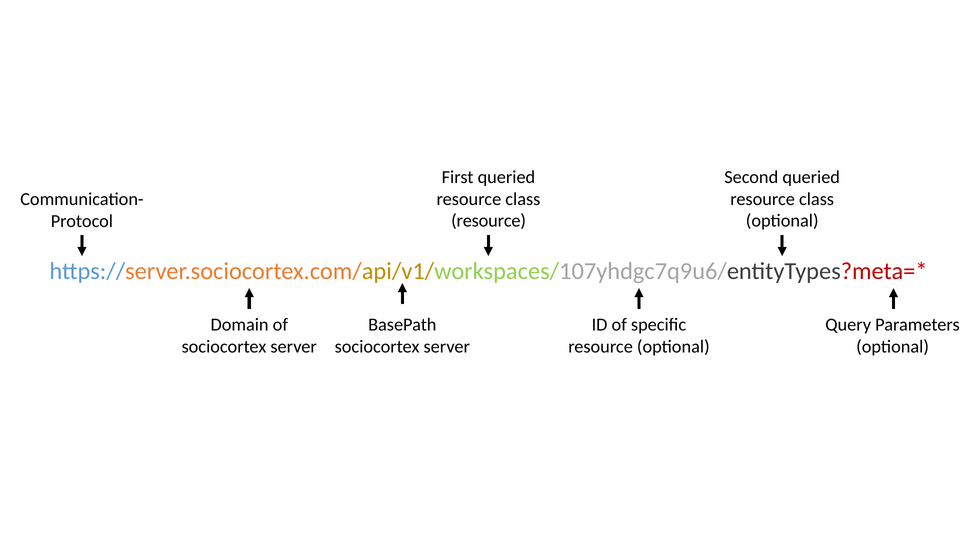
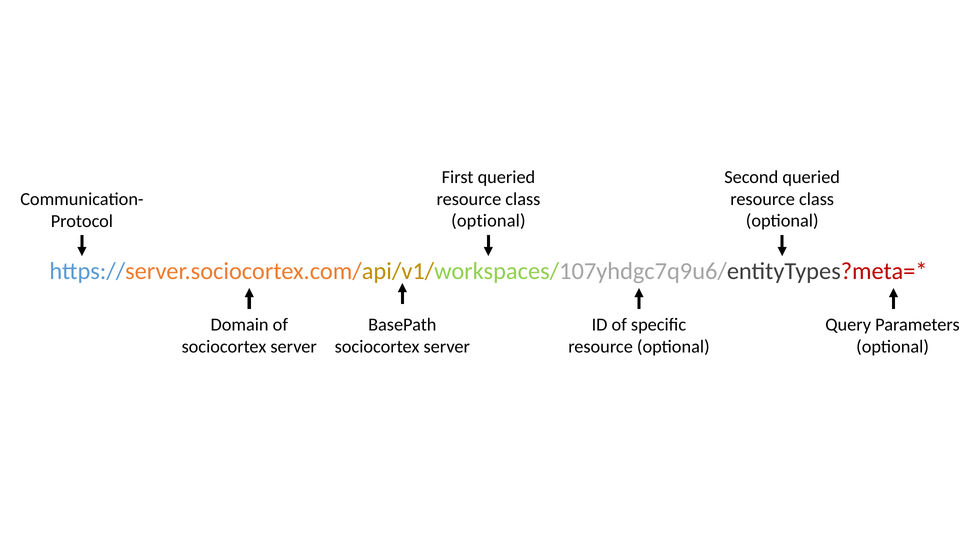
resource at (489, 221): resource -> optional
